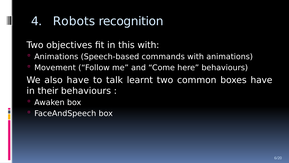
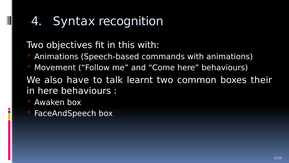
Robots: Robots -> Syntax
boxes have: have -> their
in their: their -> here
